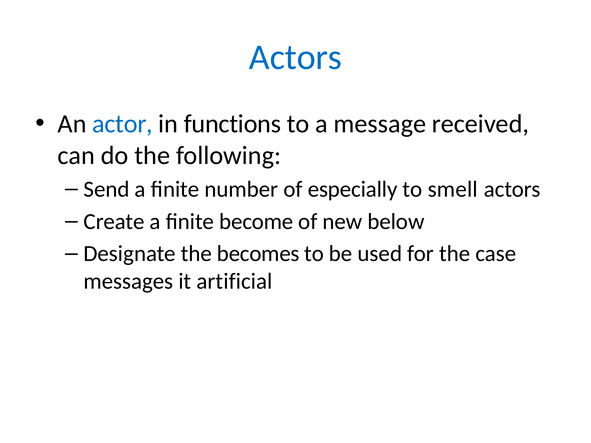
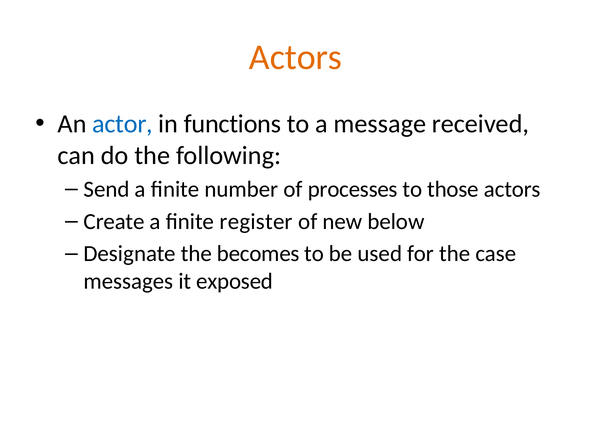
Actors at (296, 57) colour: blue -> orange
especially: especially -> processes
smell: smell -> those
become: become -> register
artificial: artificial -> exposed
